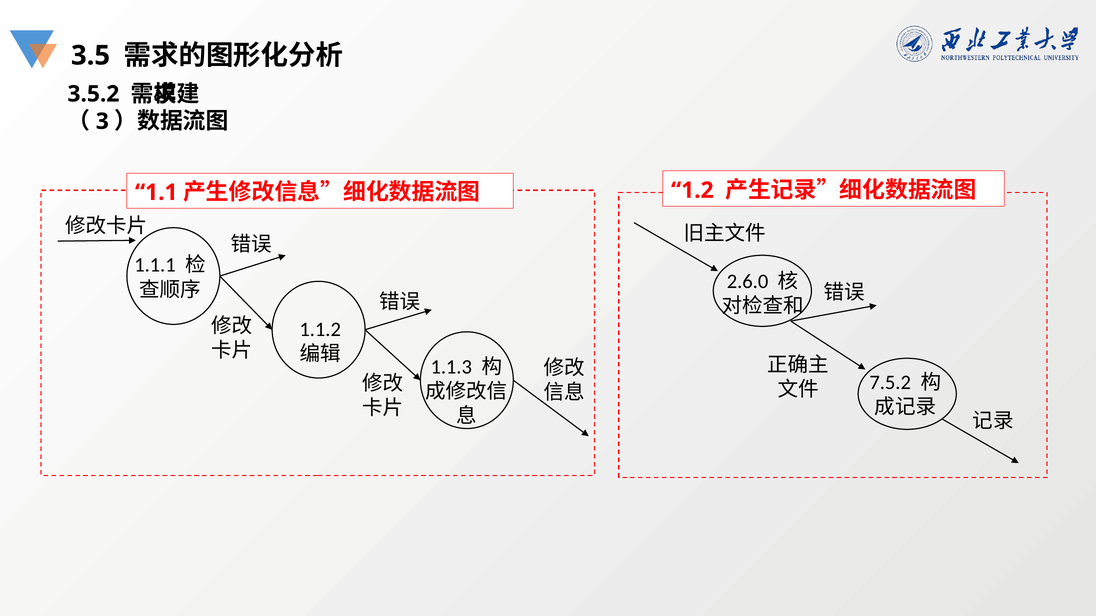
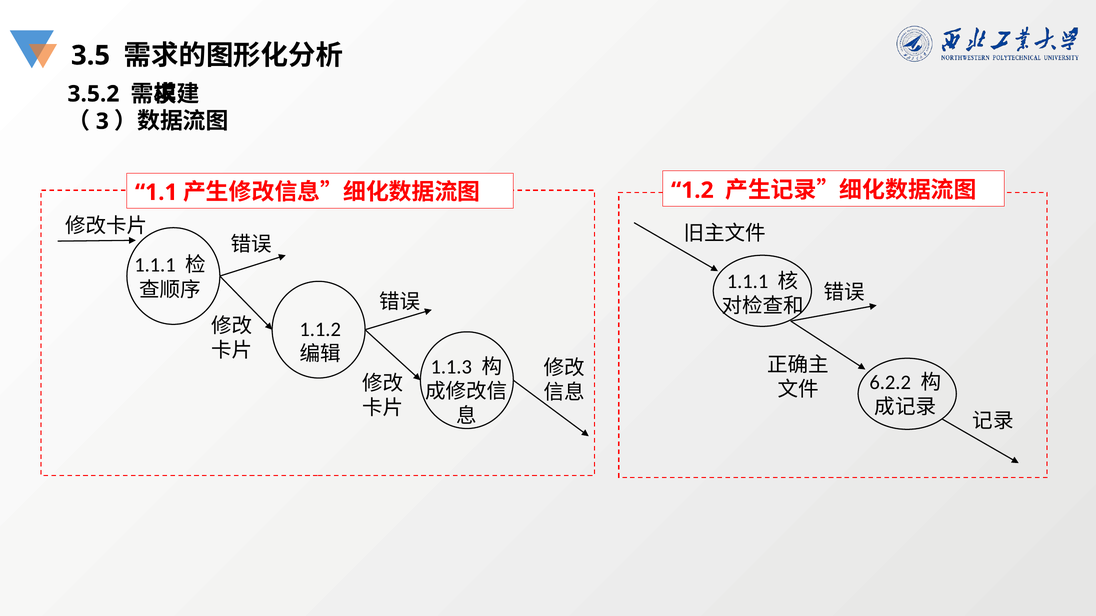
2.6.0 at (748, 281): 2.6.0 -> 1.1.1
7.5.2: 7.5.2 -> 6.2.2
